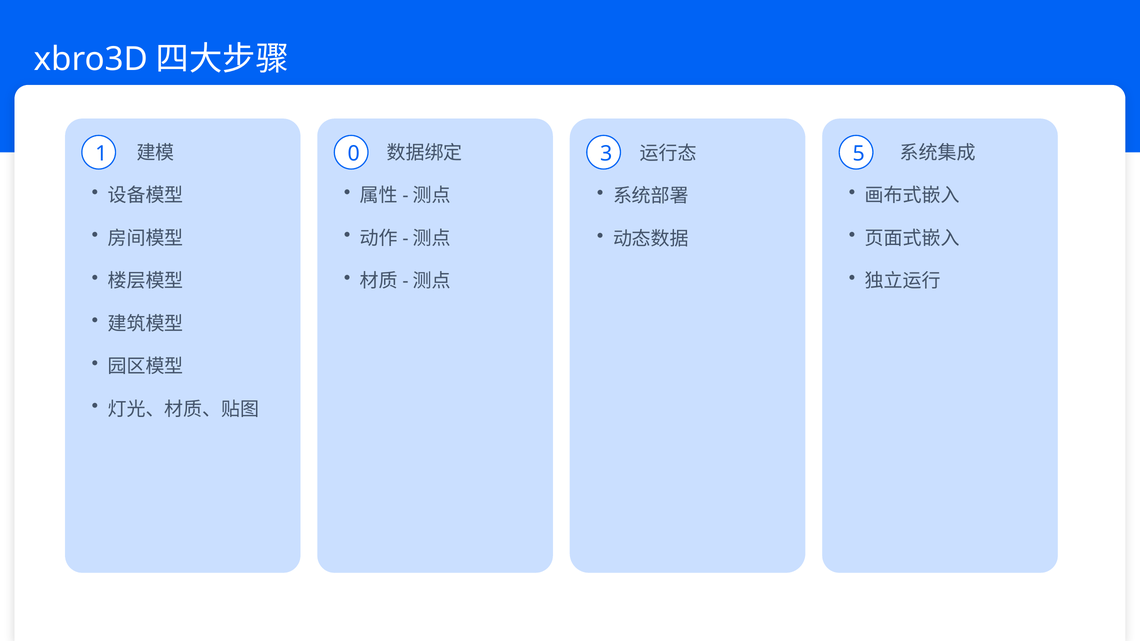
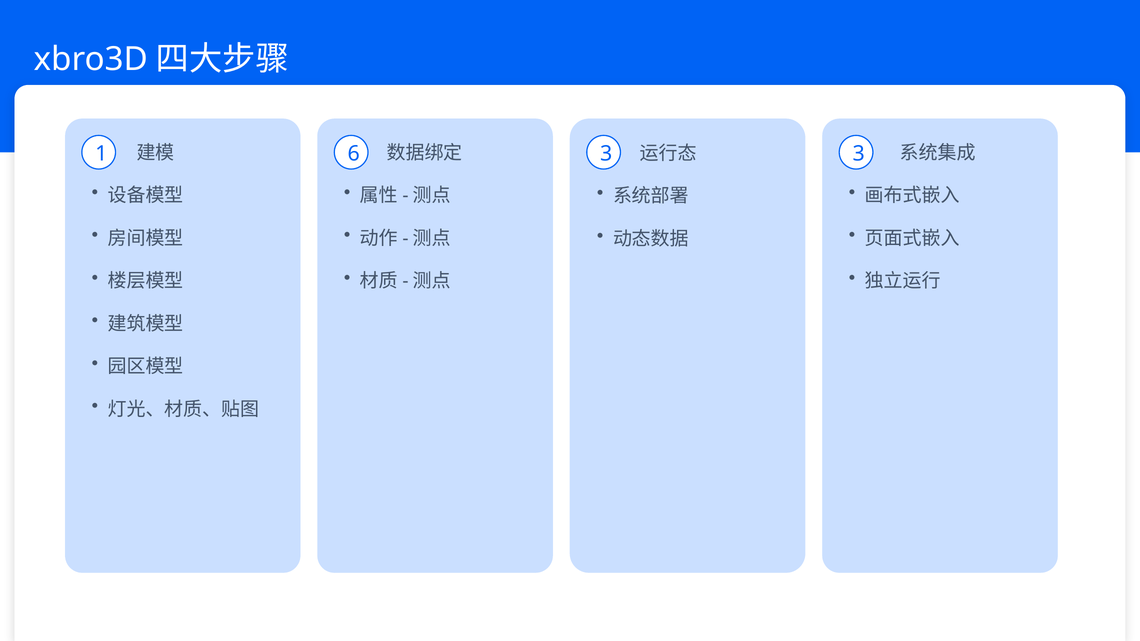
0: 0 -> 6
3 5: 5 -> 3
